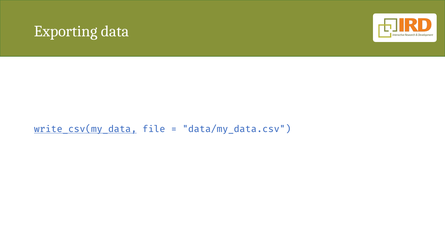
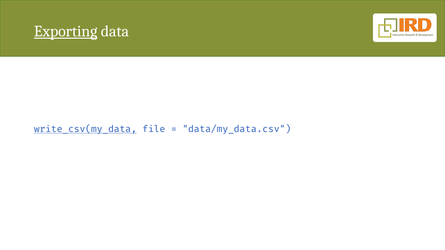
Exporting underline: none -> present
